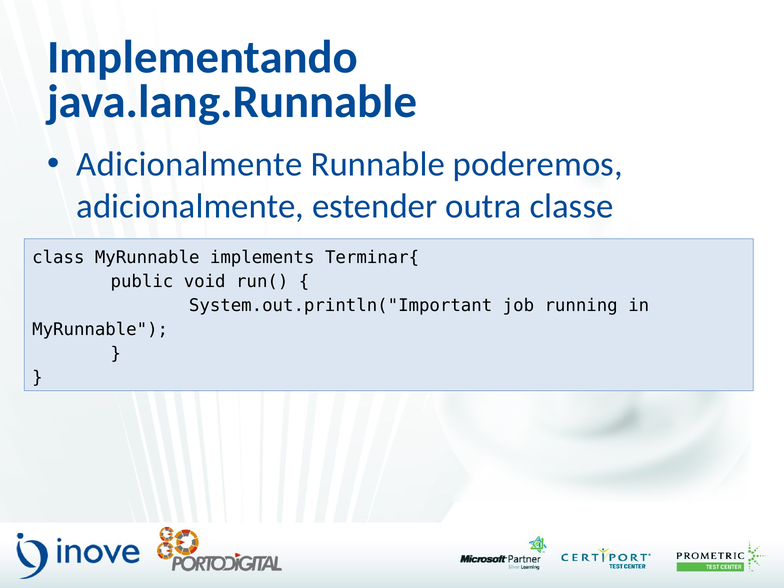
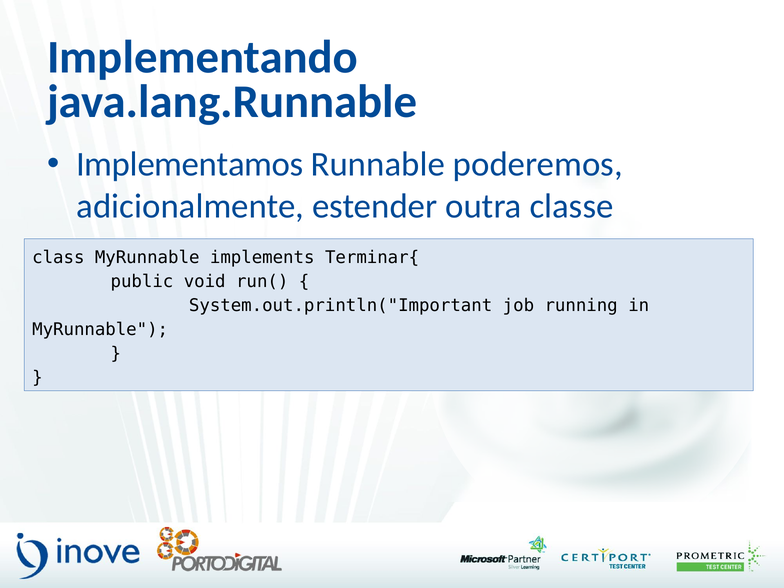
Adicionalmente at (190, 164): Adicionalmente -> Implementamos
